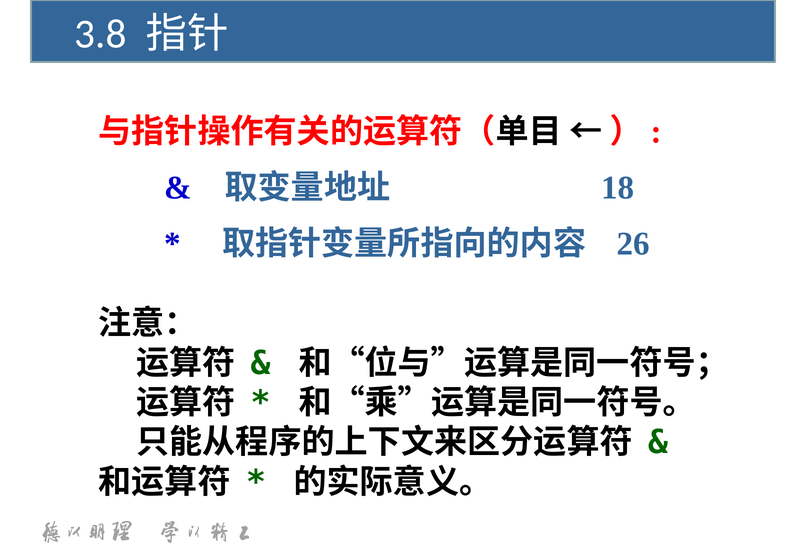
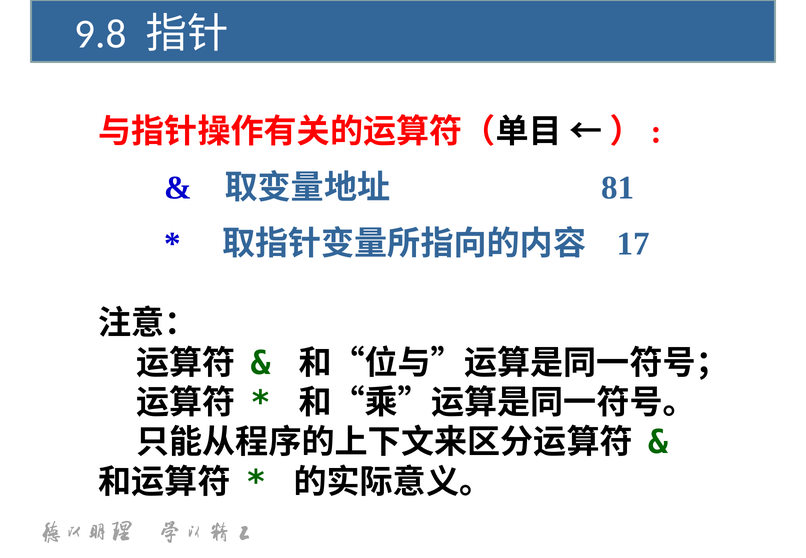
3.8: 3.8 -> 9.8
18: 18 -> 81
26: 26 -> 17
